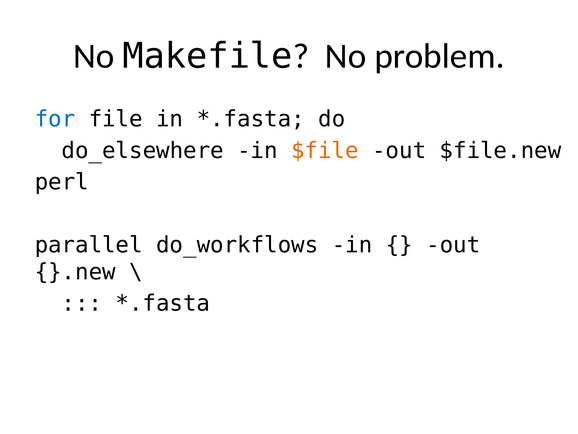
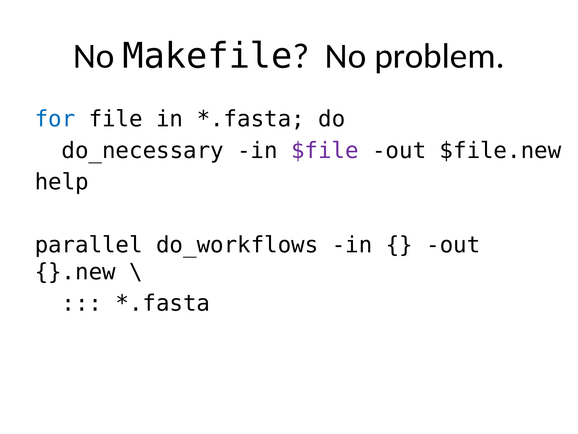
do_elsewhere: do_elsewhere -> do_necessary
$file colour: orange -> purple
perl: perl -> help
